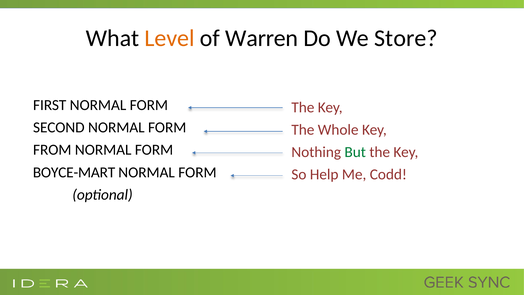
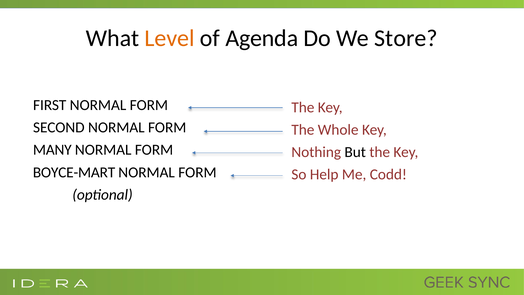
Warren: Warren -> Agenda
FROM: FROM -> MANY
But colour: green -> black
